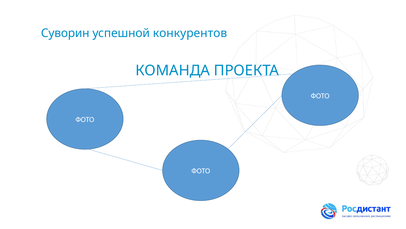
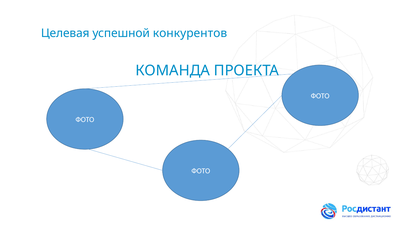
Суворин: Суворин -> Целевая
